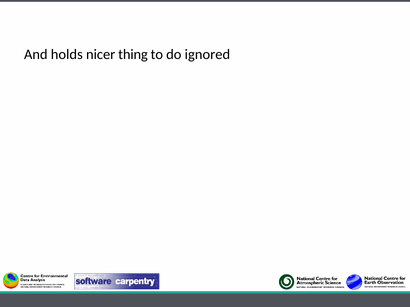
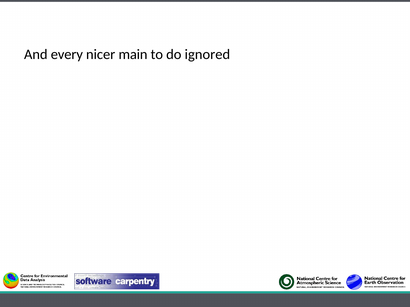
holds: holds -> every
thing: thing -> main
